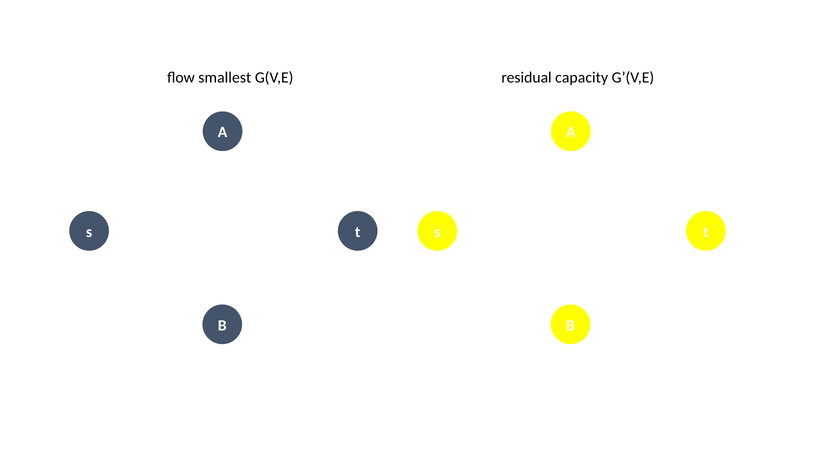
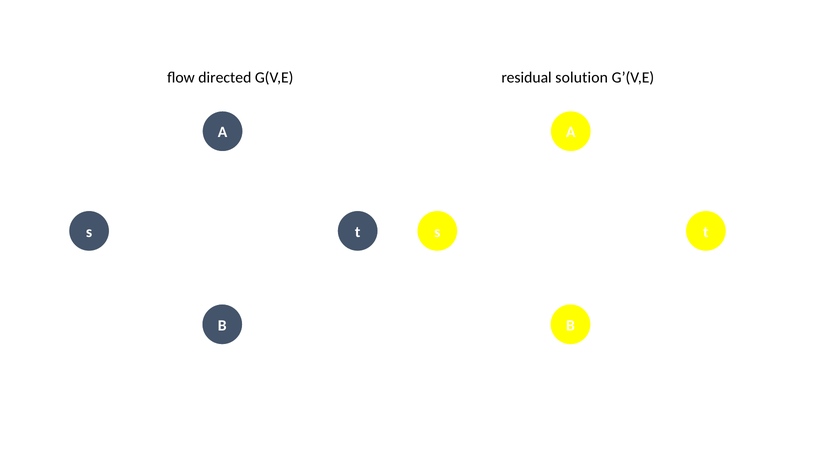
smallest: smallest -> directed
capacity: capacity -> solution
